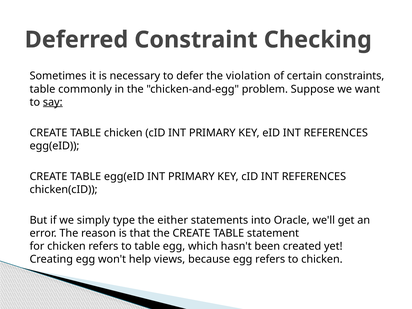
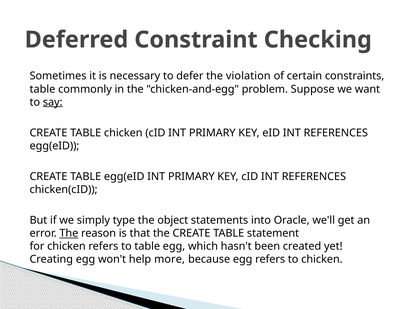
either: either -> object
The at (69, 233) underline: none -> present
views: views -> more
